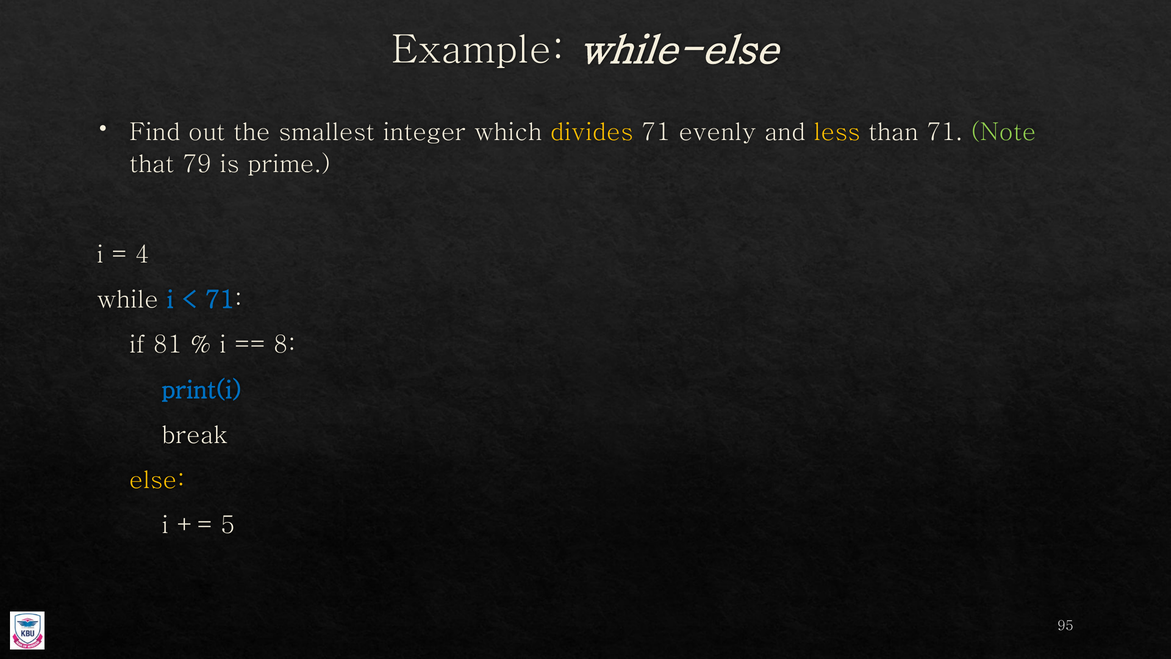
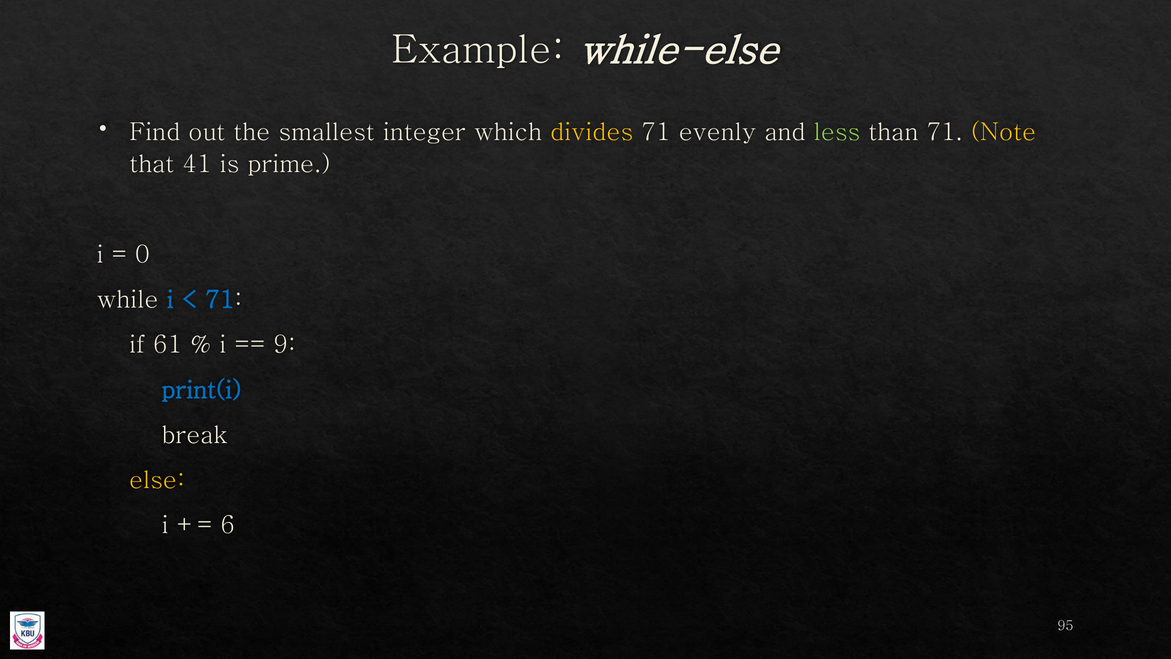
less colour: yellow -> light green
Note colour: light green -> yellow
79: 79 -> 41
4: 4 -> 0
81: 81 -> 61
8: 8 -> 9
5: 5 -> 6
